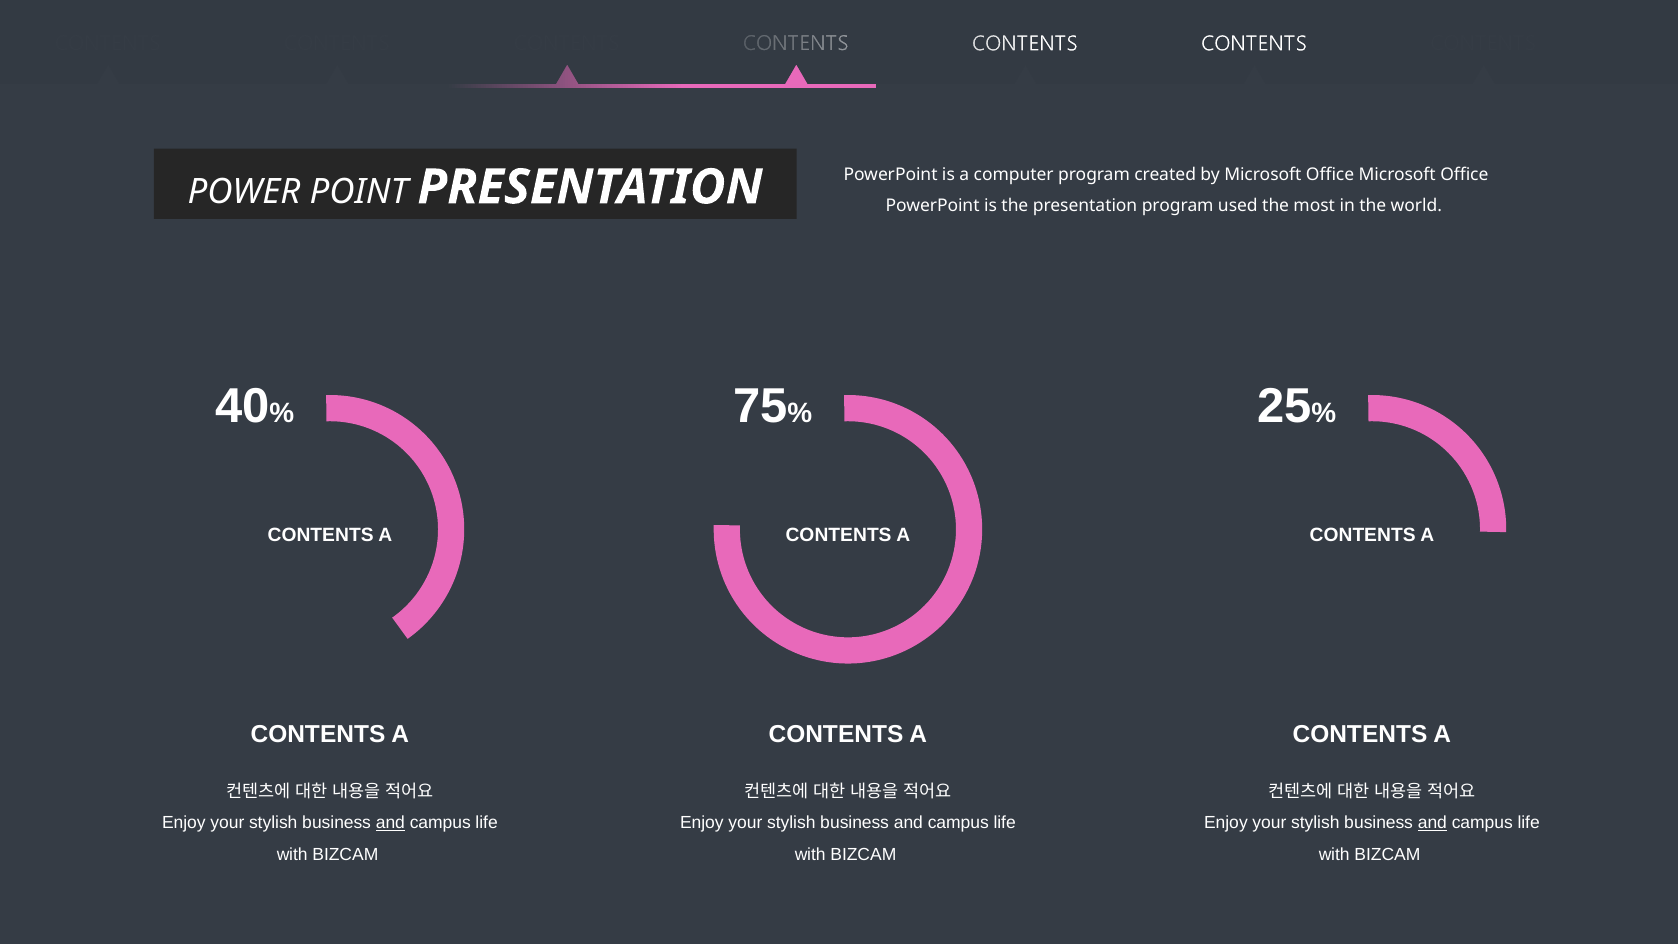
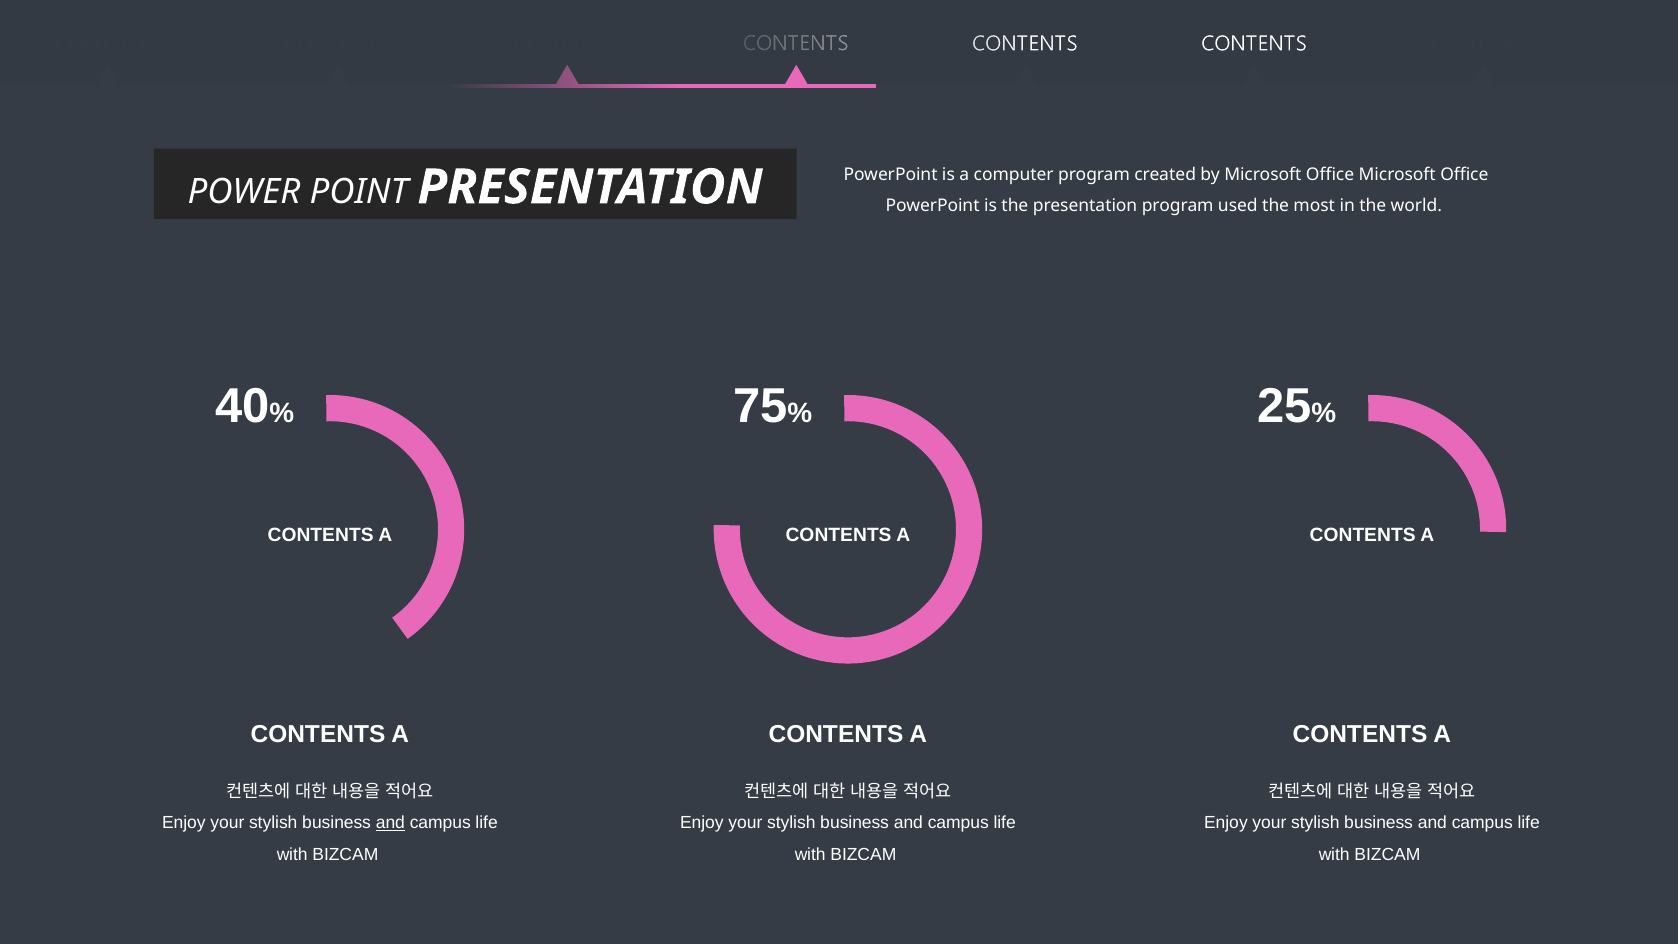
and at (1432, 823) underline: present -> none
